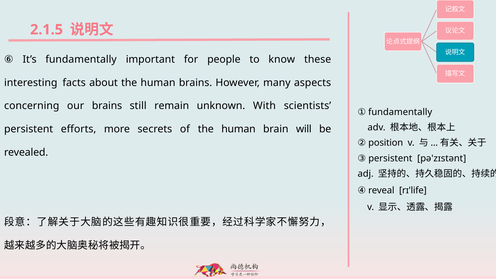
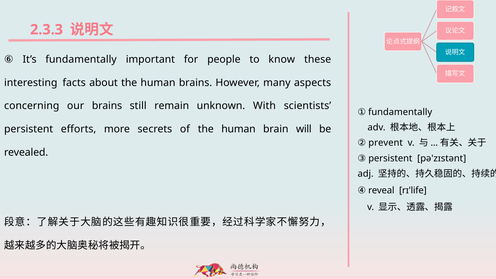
2.1.5: 2.1.5 -> 2.3.3
position: position -> prevent
